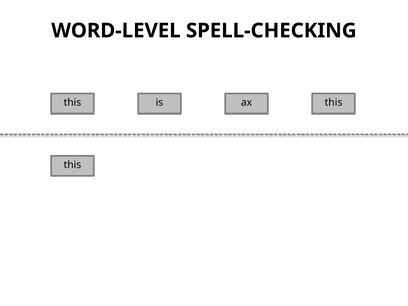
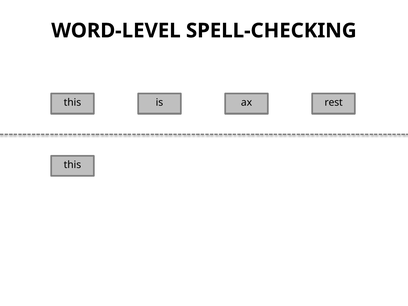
ax this: this -> rest
